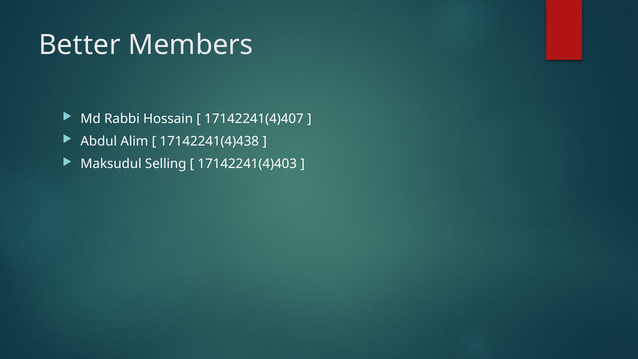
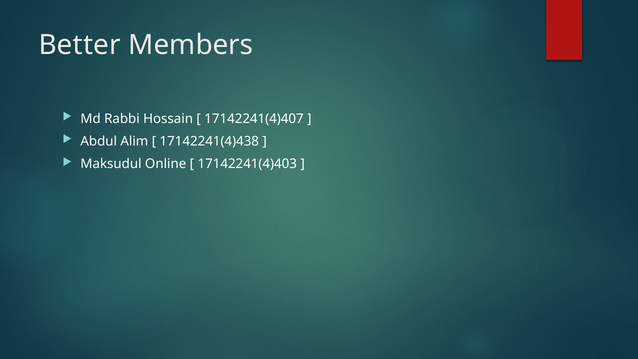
Selling: Selling -> Online
